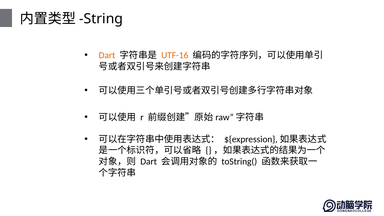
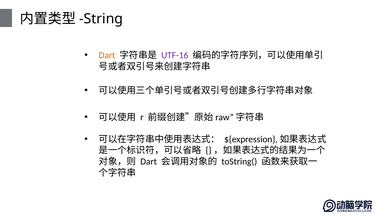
UTF-16 colour: orange -> purple
